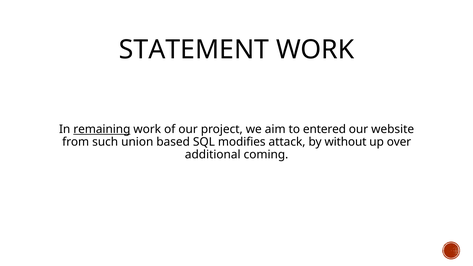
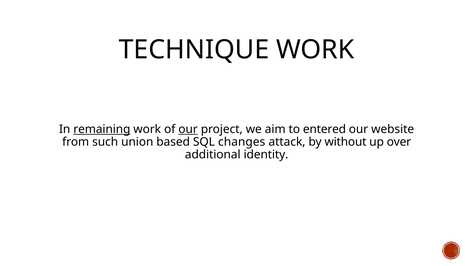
STATEMENT: STATEMENT -> TECHNIQUE
our at (188, 129) underline: none -> present
modifies: modifies -> changes
coming: coming -> identity
